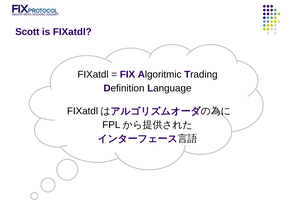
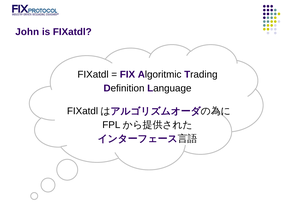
Scott: Scott -> John
